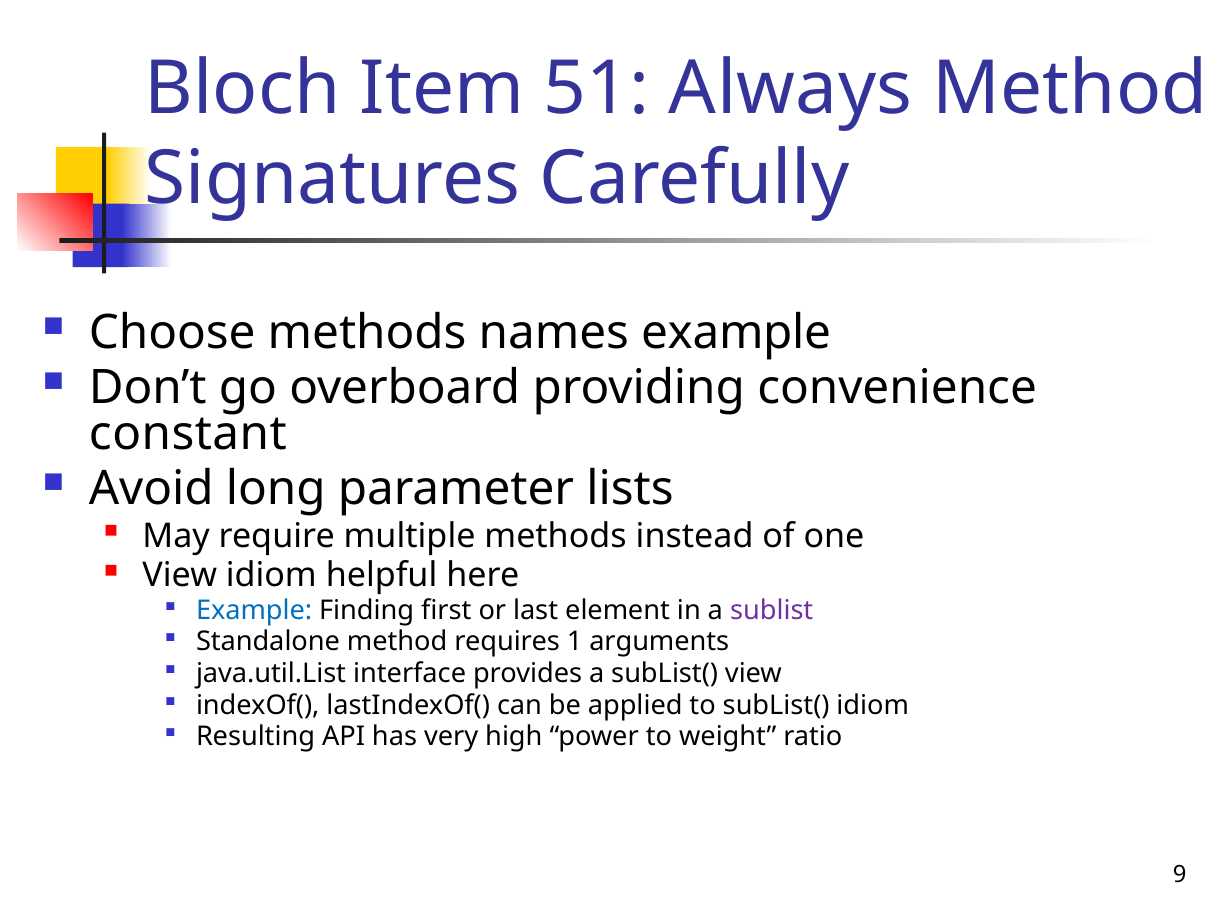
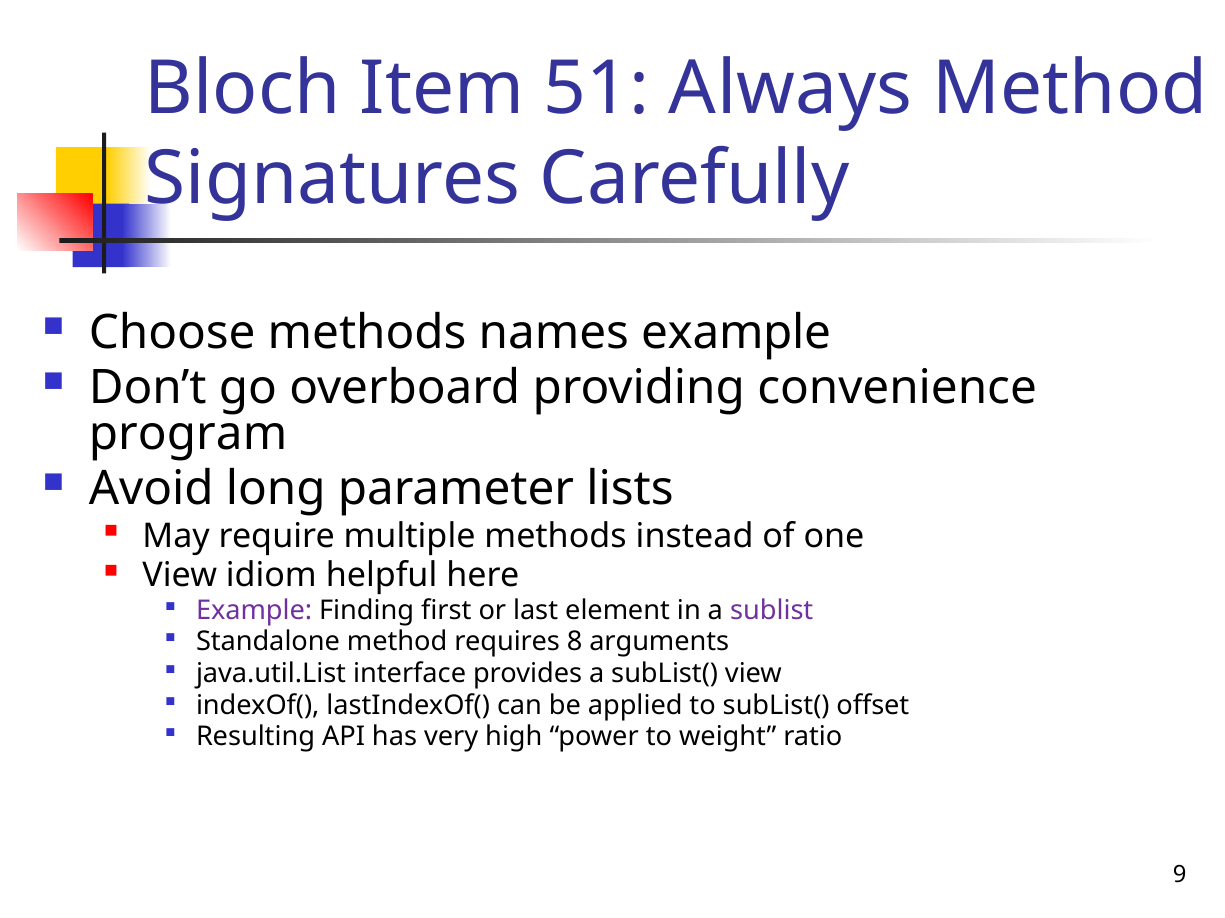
constant: constant -> program
Example at (254, 611) colour: blue -> purple
1: 1 -> 8
subList( idiom: idiom -> offset
